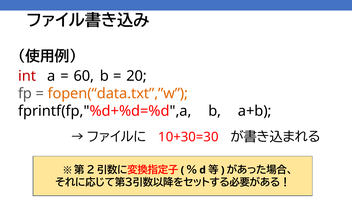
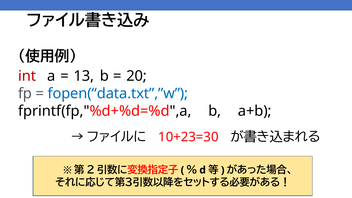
60: 60 -> 13
fopen(“data.txt”,”w colour: orange -> blue
10+30=30: 10+30=30 -> 10+23=30
